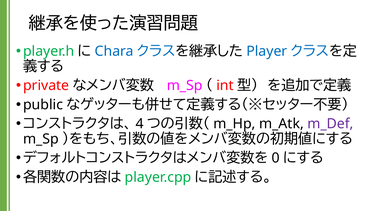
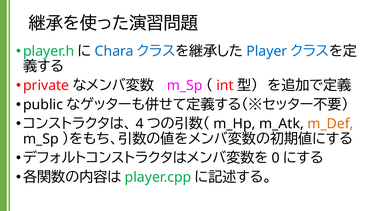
m_Def colour: purple -> orange
